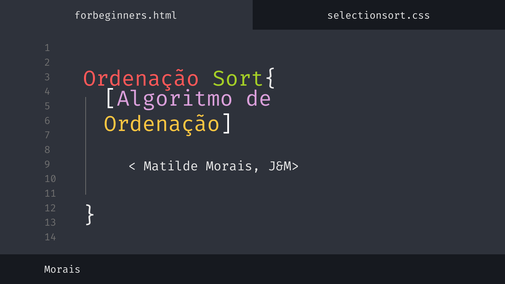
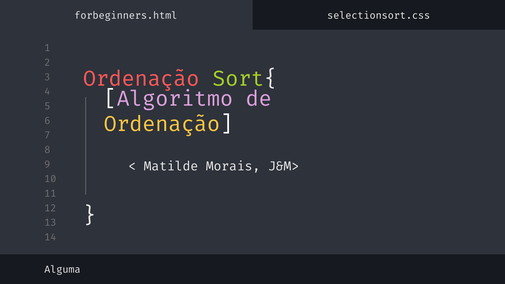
Morais at (62, 270): Morais -> Alguma
